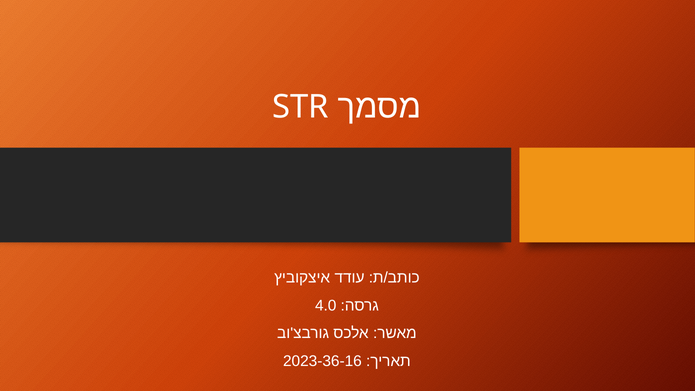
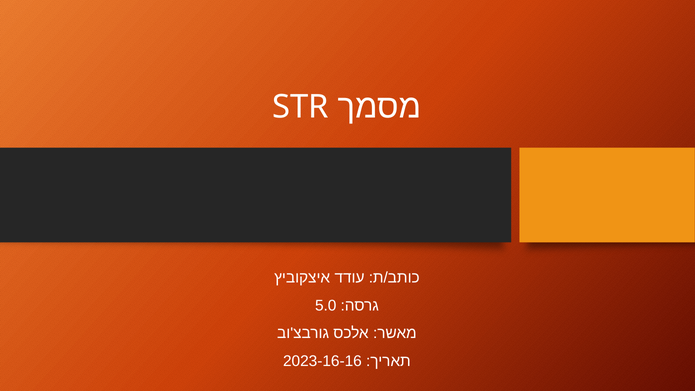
4.0: 4.0 -> 5.0
2023-36-16: 2023-36-16 -> 2023-16-16
